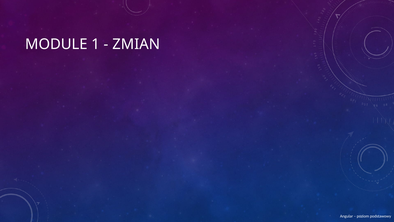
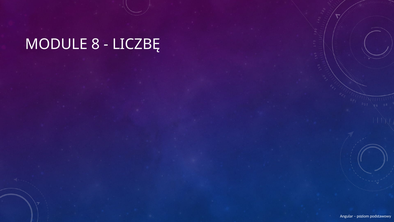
1: 1 -> 8
ZMIAN: ZMIAN -> LICZBĘ
